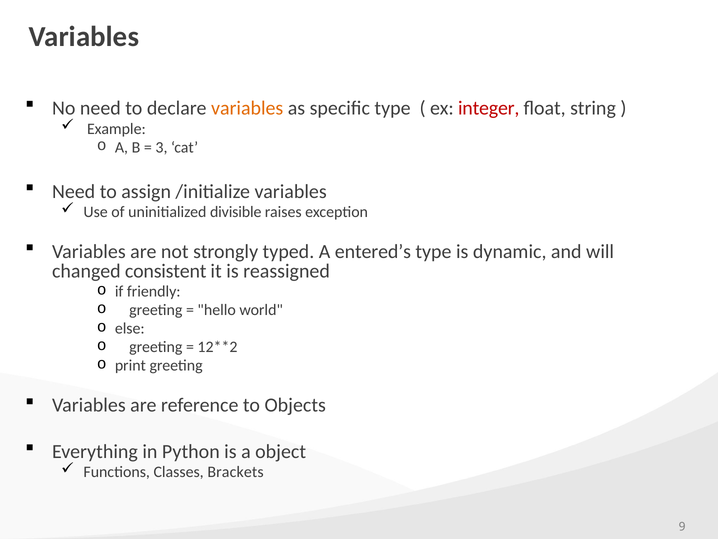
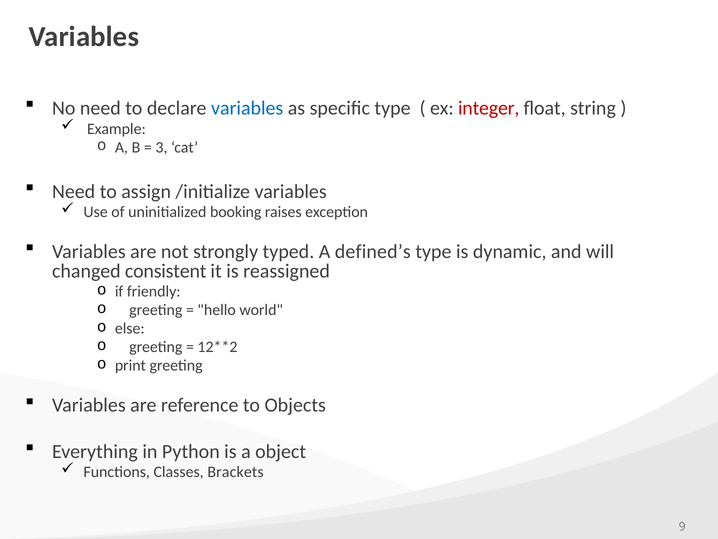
variables at (247, 108) colour: orange -> blue
divisible: divisible -> booking
entered’s: entered’s -> defined’s
